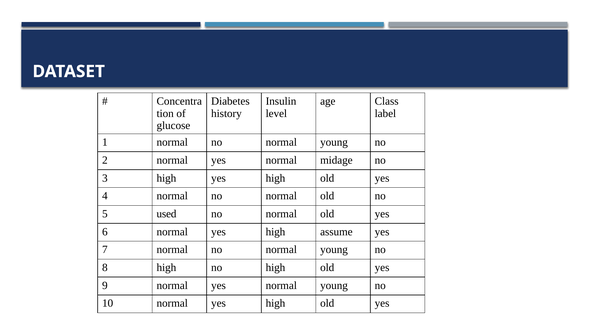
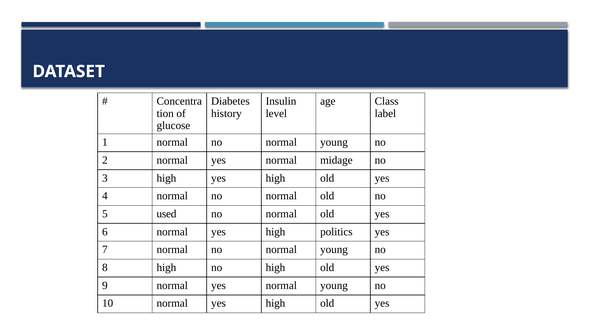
assume: assume -> politics
